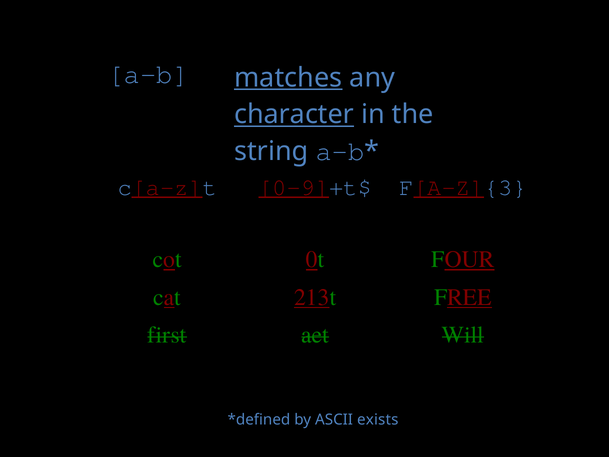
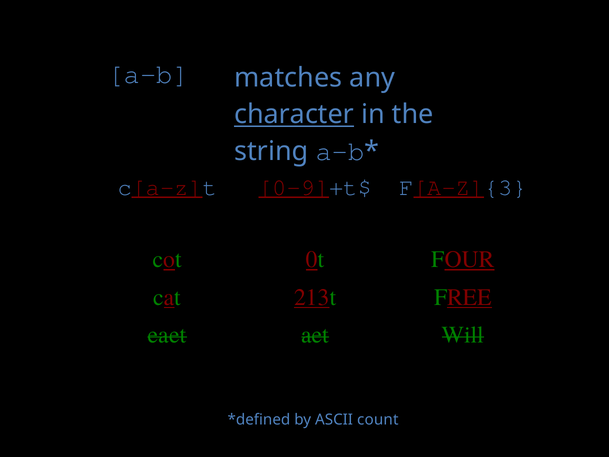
matches underline: present -> none
first: first -> eaet
exists: exists -> count
